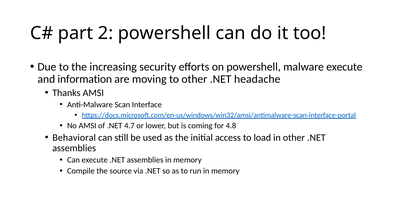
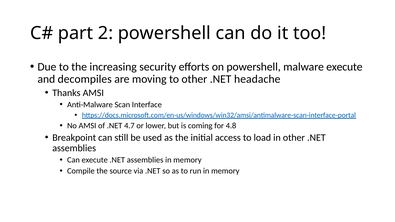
information: information -> decompiles
Behavioral: Behavioral -> Breakpoint
